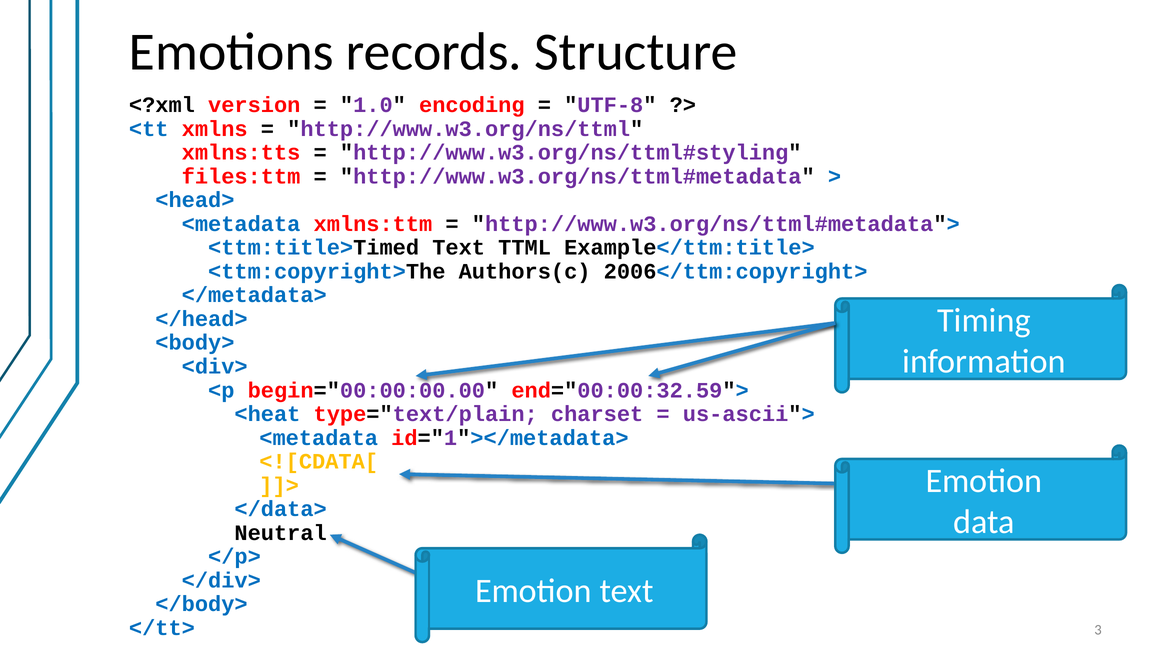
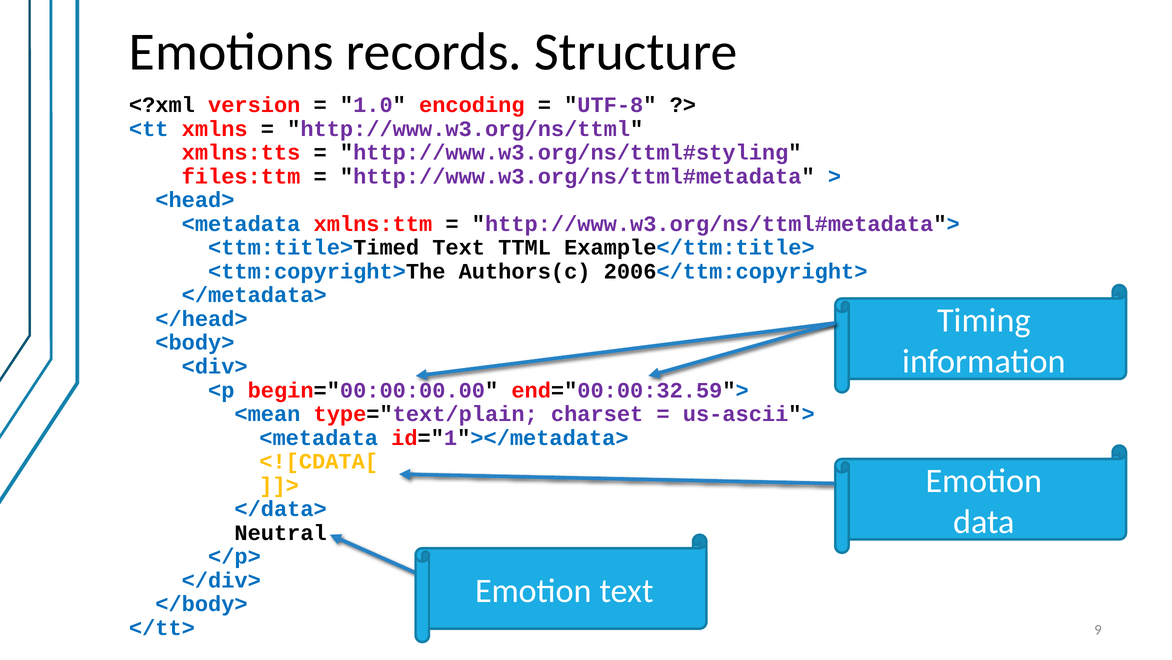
<heat: <heat -> <mean
3: 3 -> 9
